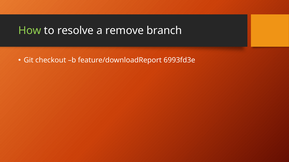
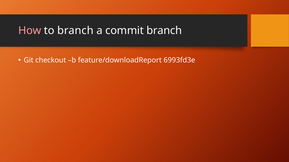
How colour: light green -> pink
to resolve: resolve -> branch
remove: remove -> commit
